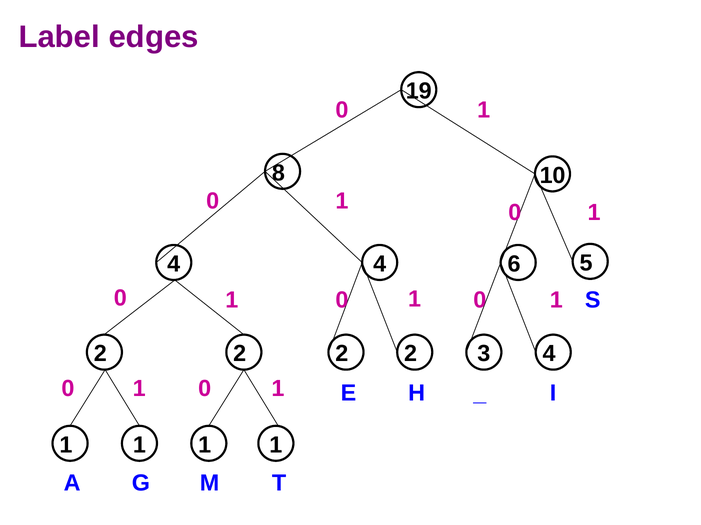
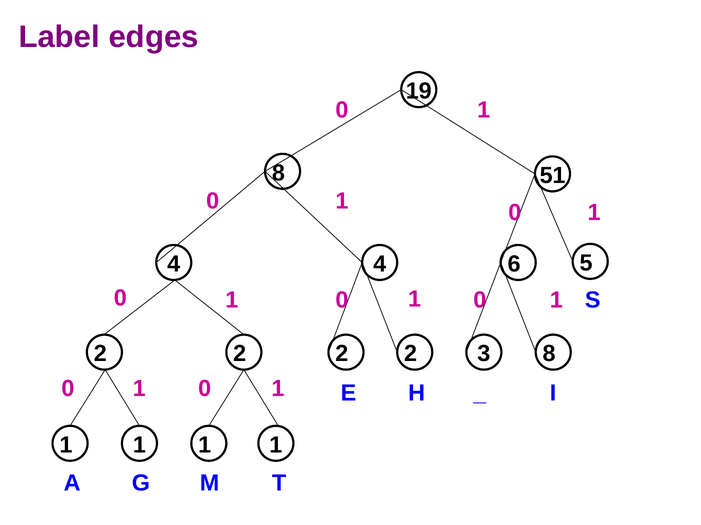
10: 10 -> 51
3 4: 4 -> 8
